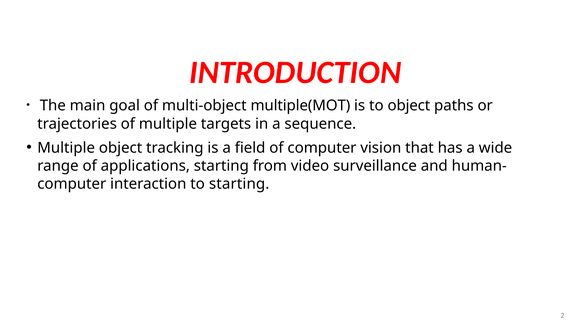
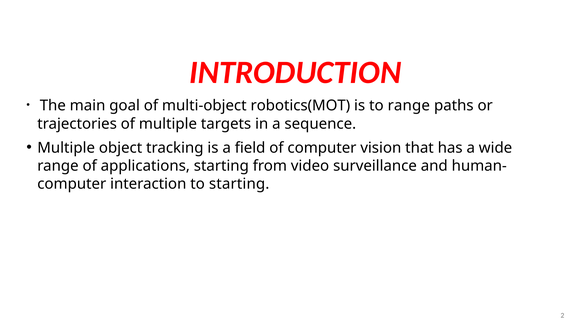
multiple(MOT: multiple(MOT -> robotics(MOT
to object: object -> range
